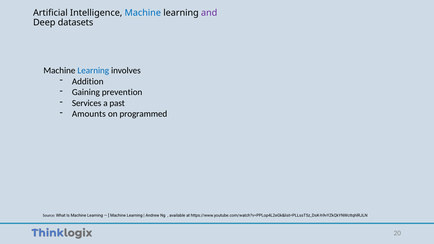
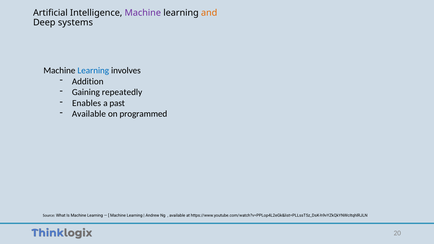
Machine at (143, 13) colour: blue -> purple
and colour: purple -> orange
datasets: datasets -> systems
prevention: prevention -> repeatedly
Services: Services -> Enables
Amounts at (89, 114): Amounts -> Available
